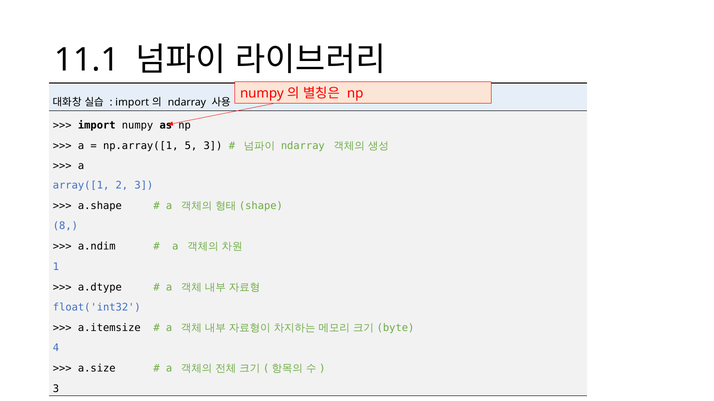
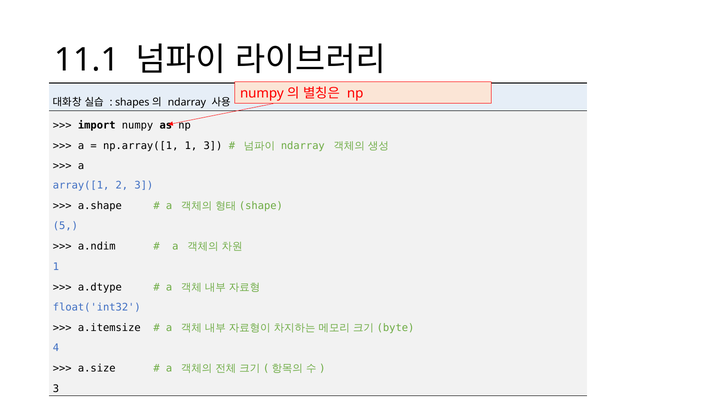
import at (132, 103): import -> shapes
np.array([1 5: 5 -> 1
8: 8 -> 5
